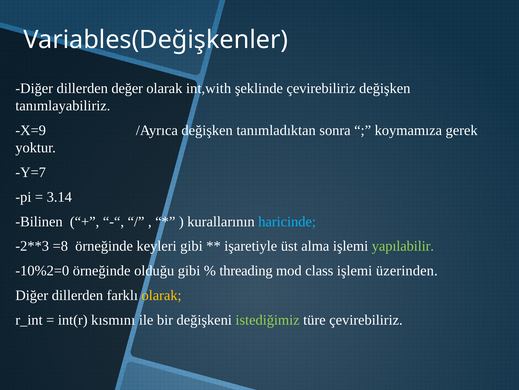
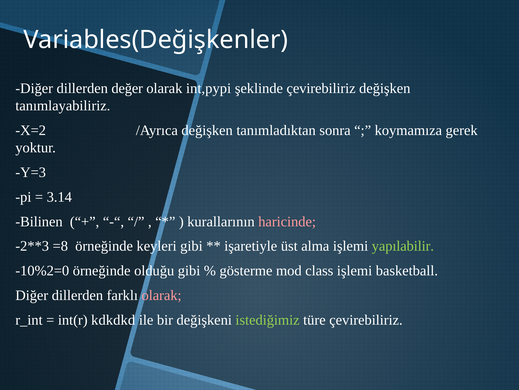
int,with: int,with -> int,pypi
X=9: X=9 -> X=2
Y=7: Y=7 -> Y=3
haricinde colour: light blue -> pink
threading: threading -> gösterme
üzerinden: üzerinden -> basketball
olarak at (162, 295) colour: yellow -> pink
kısmını: kısmını -> kdkdkd
